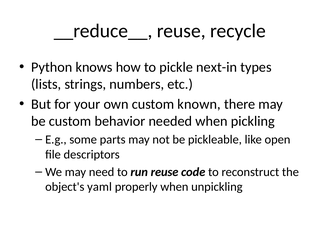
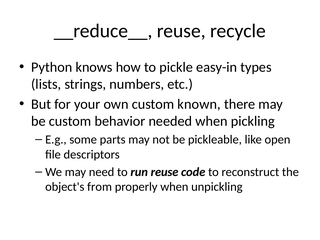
next-in: next-in -> easy-in
yaml: yaml -> from
